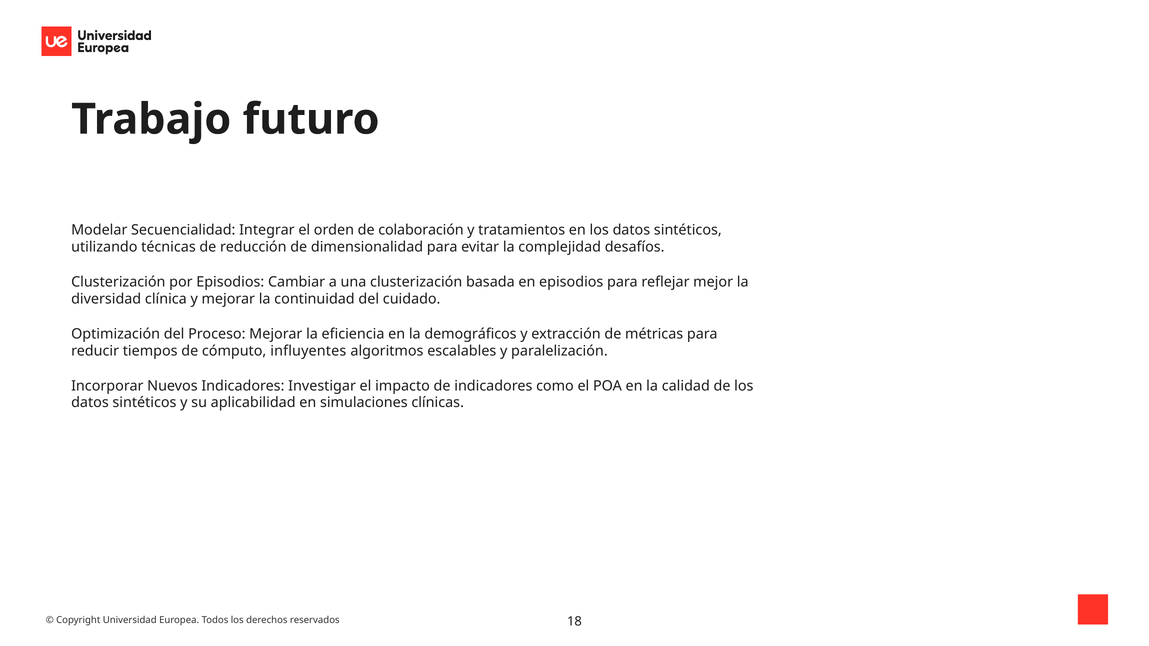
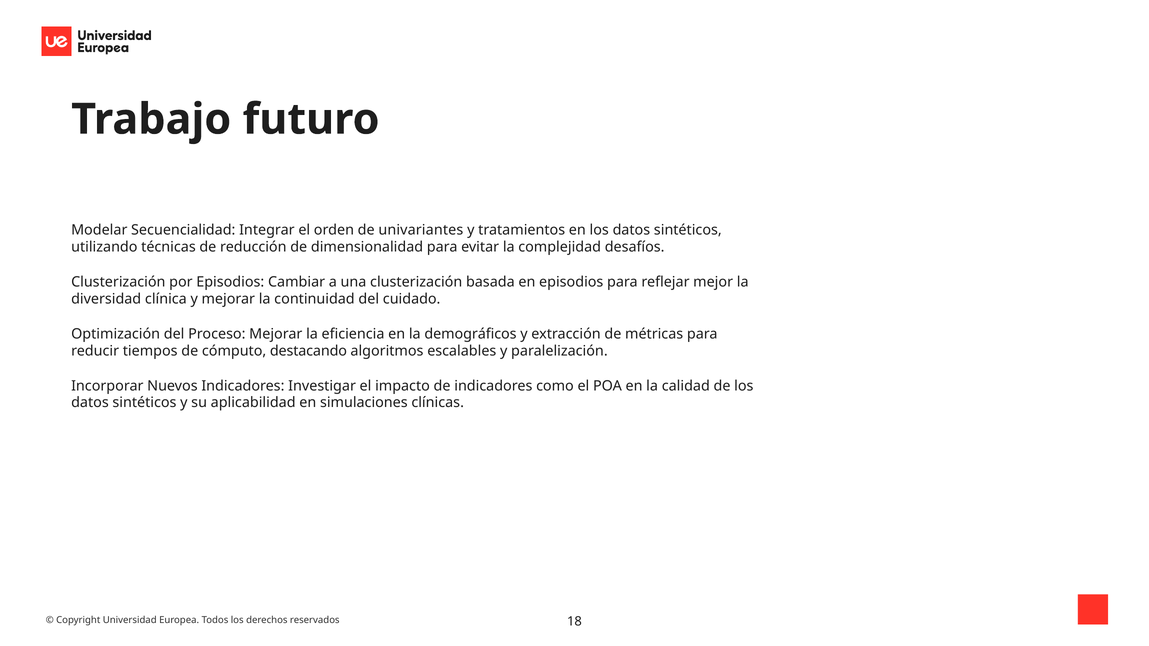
colaboración: colaboración -> univariantes
influyentes: influyentes -> destacando
